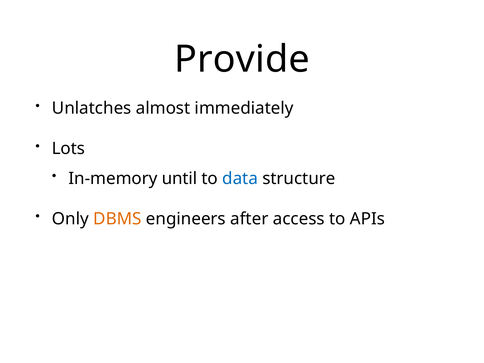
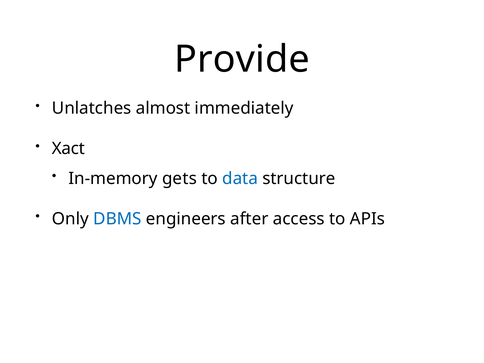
Lots: Lots -> Xact
until: until -> gets
DBMS colour: orange -> blue
